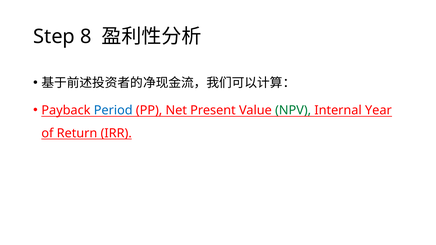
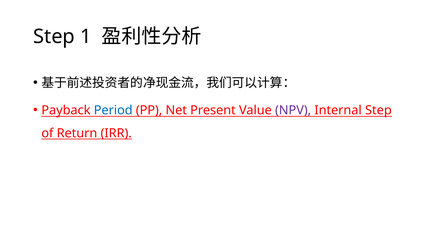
8: 8 -> 1
NPV colour: green -> purple
Internal Year: Year -> Step
